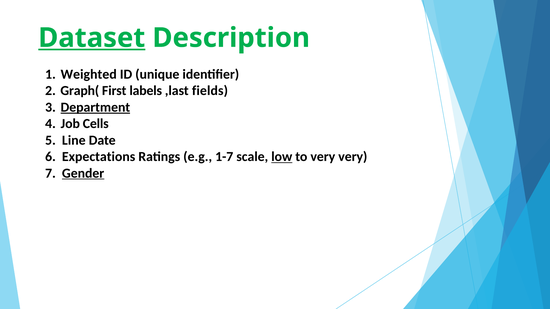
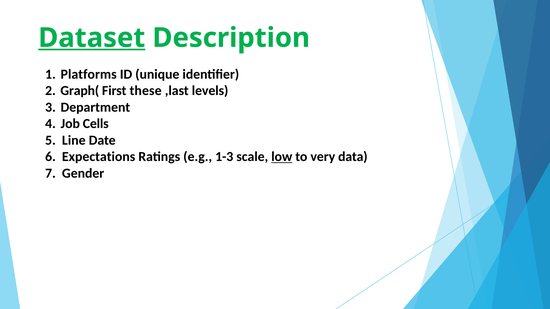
Weighted: Weighted -> Platforms
labels: labels -> these
fields: fields -> levels
Department underline: present -> none
1-7: 1-7 -> 1-3
very very: very -> data
Gender underline: present -> none
